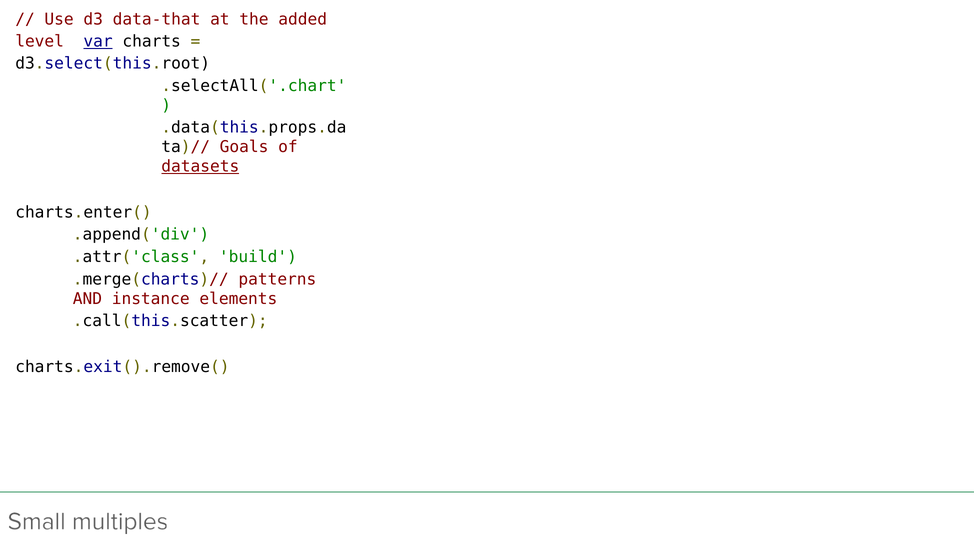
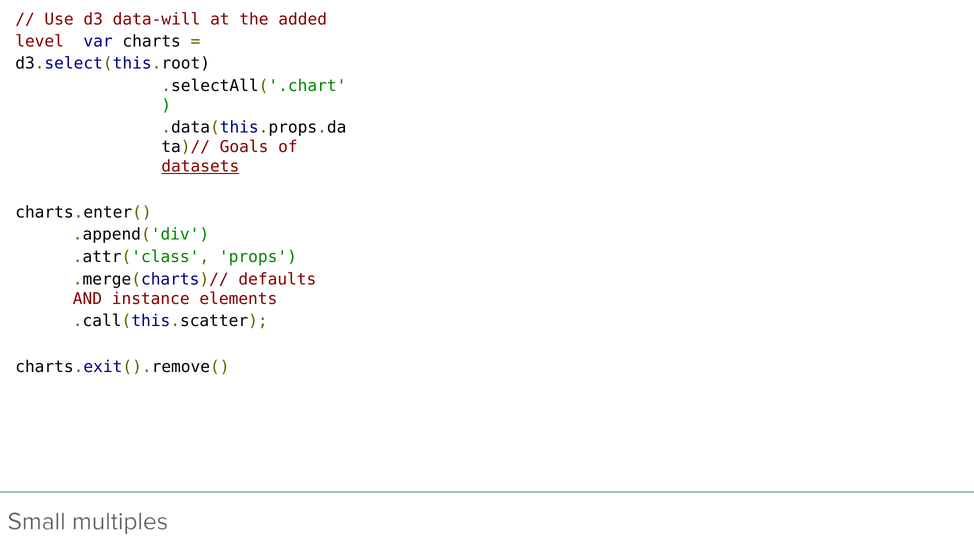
data-that: data-that -> data-will
var underline: present -> none
build: build -> props
patterns: patterns -> defaults
